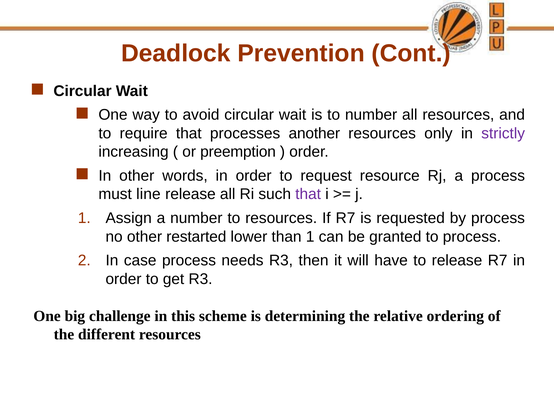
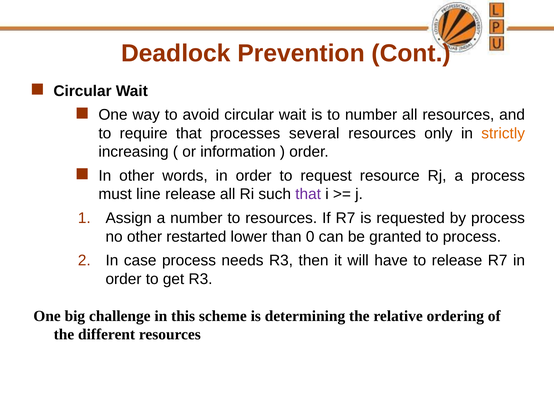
another: another -> several
strictly colour: purple -> orange
preemption: preemption -> information
than 1: 1 -> 0
